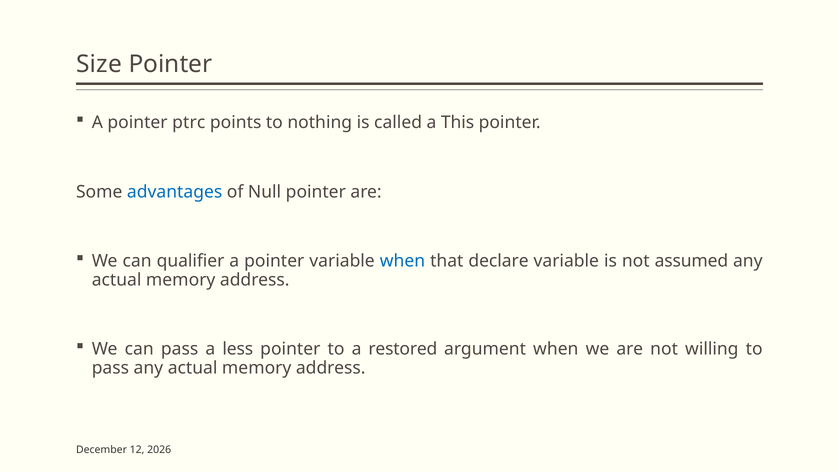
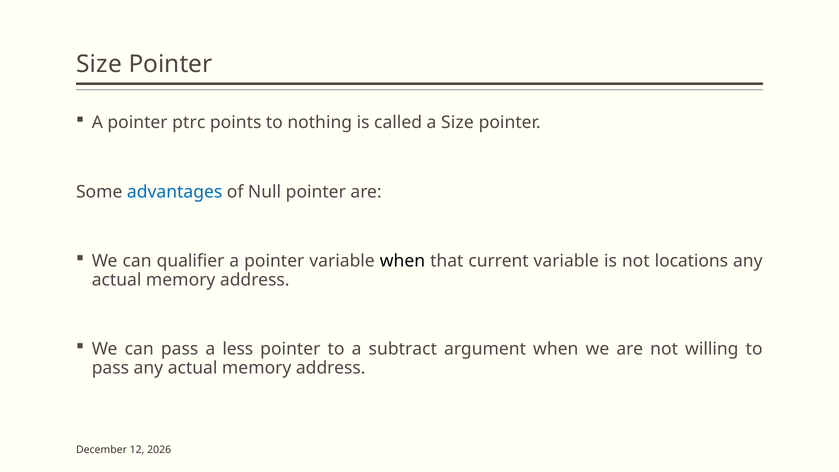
a This: This -> Size
when at (402, 261) colour: blue -> black
declare: declare -> current
assumed: assumed -> locations
restored: restored -> subtract
